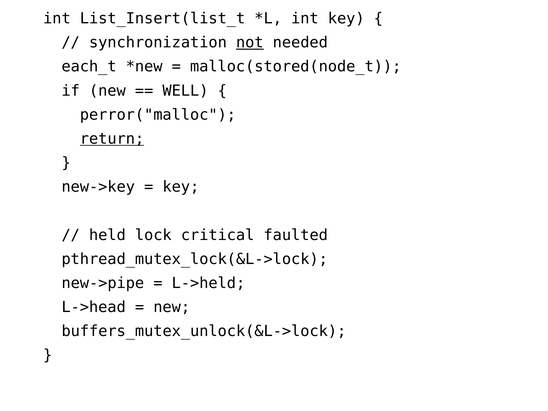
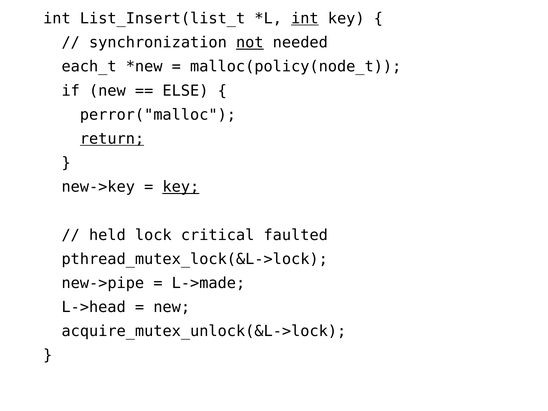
int at (305, 18) underline: none -> present
malloc(stored(node_t: malloc(stored(node_t -> malloc(policy(node_t
WELL: WELL -> ELSE
key at (181, 187) underline: none -> present
L->held: L->held -> L->made
buffers_mutex_unlock(&L->lock: buffers_mutex_unlock(&L->lock -> acquire_mutex_unlock(&L->lock
